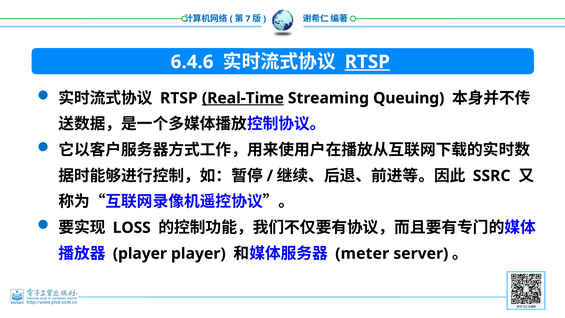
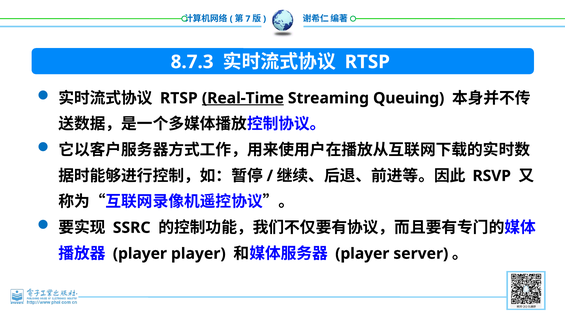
6.4.6: 6.4.6 -> 8.7.3
RTSP at (367, 62) underline: present -> none
SSRC: SSRC -> RSVP
LOSS: LOSS -> SSRC
meter at (362, 253): meter -> player
